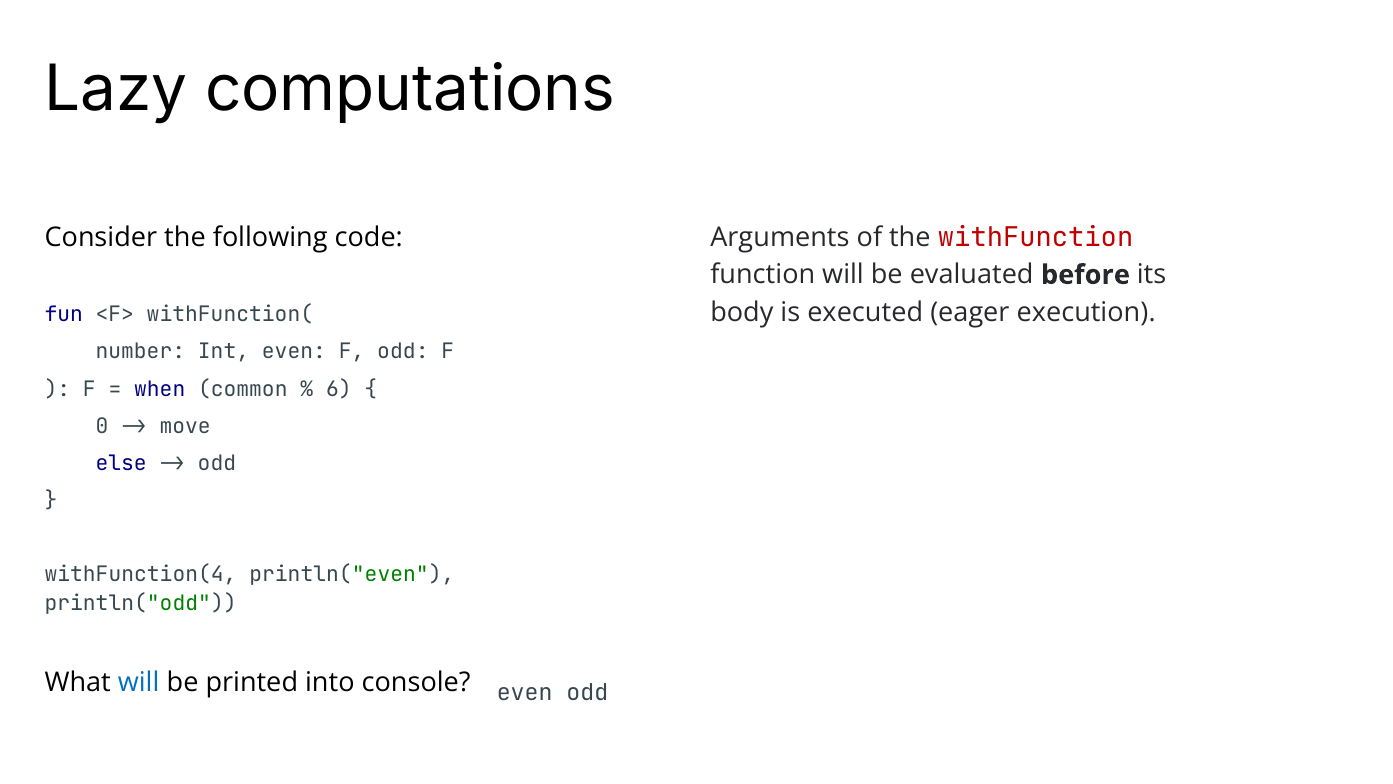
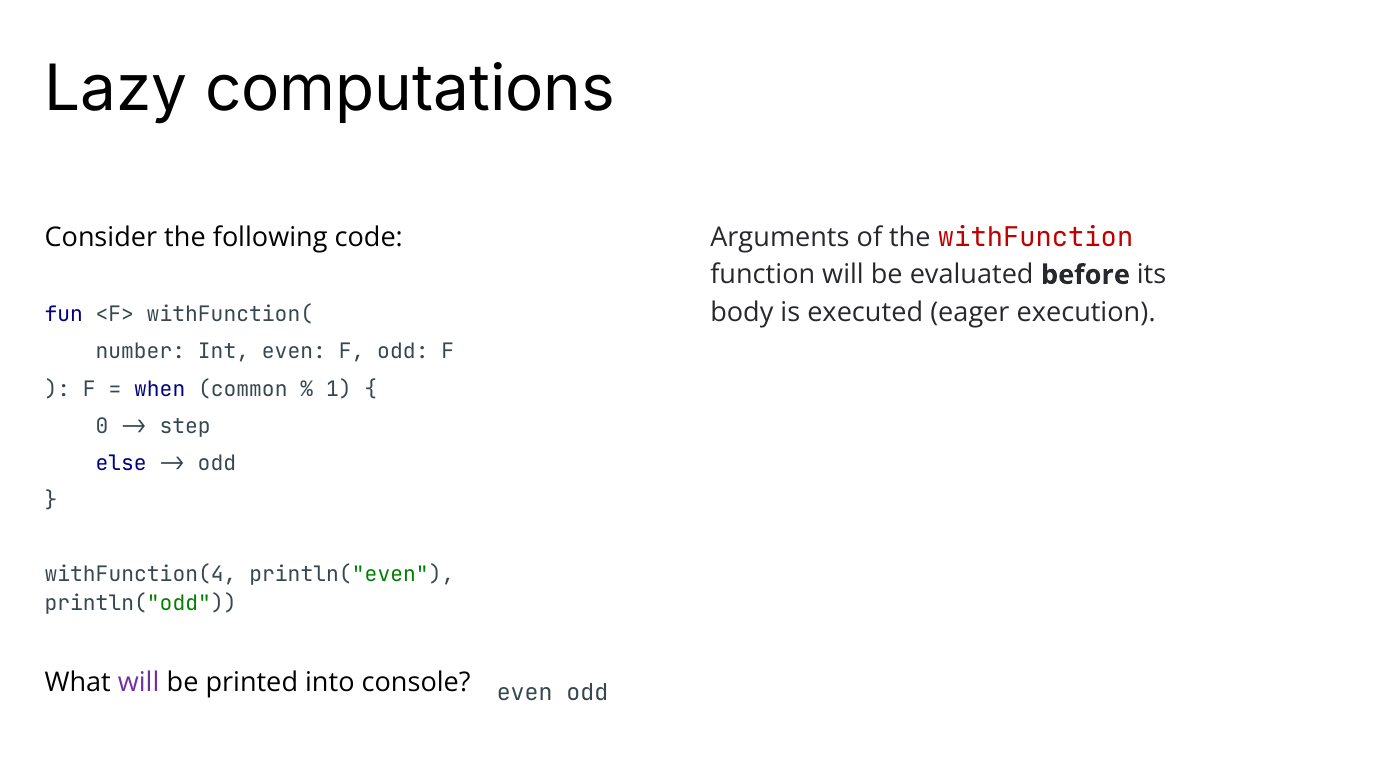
6: 6 -> 1
move: move -> step
will at (139, 683) colour: blue -> purple
